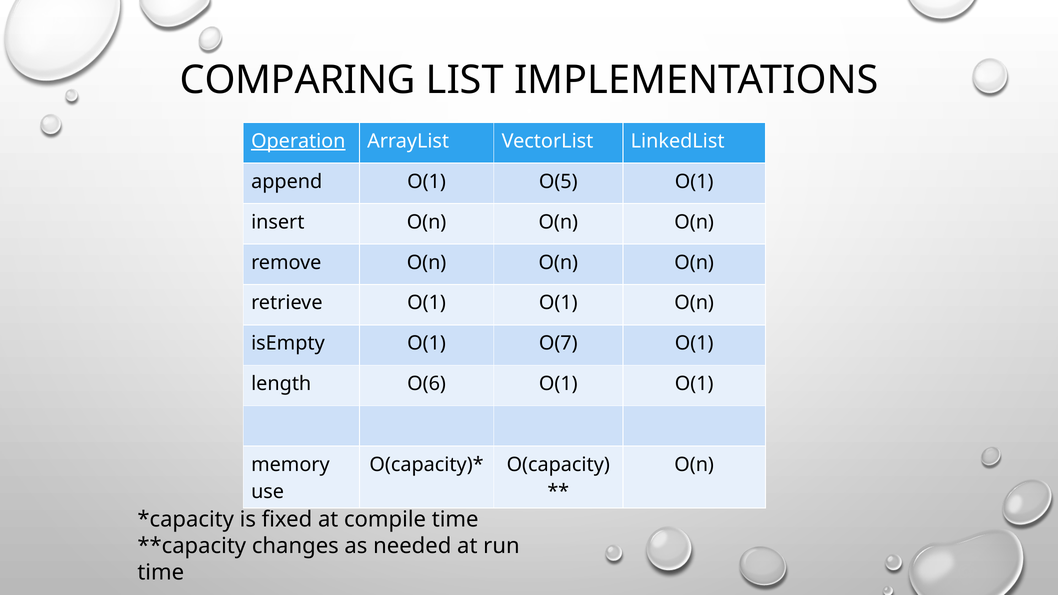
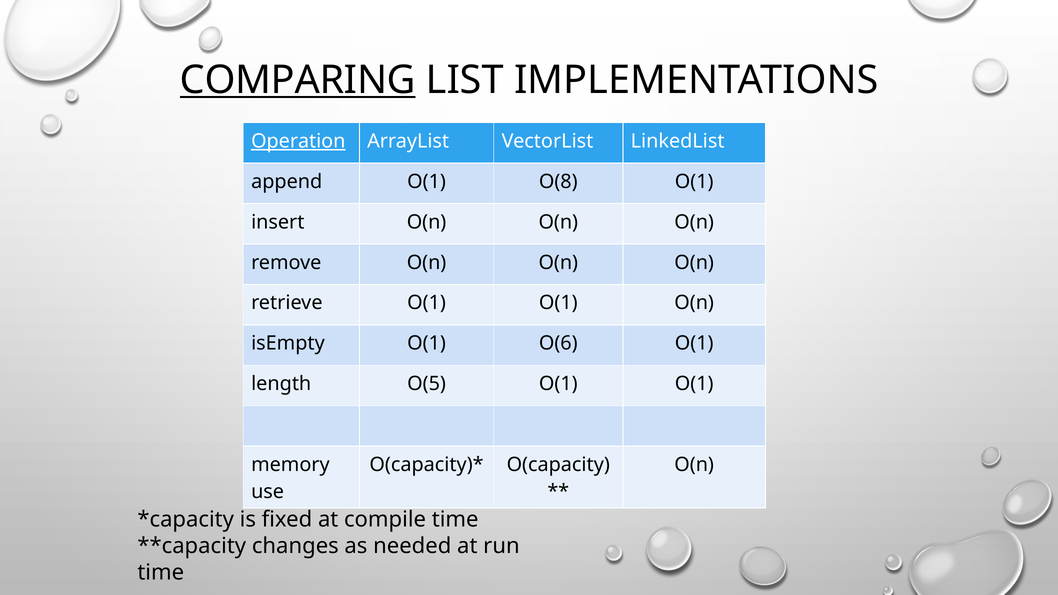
COMPARING underline: none -> present
O(5: O(5 -> O(8
O(7: O(7 -> O(6
O(6: O(6 -> O(5
